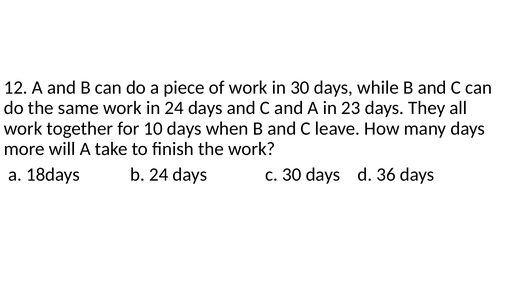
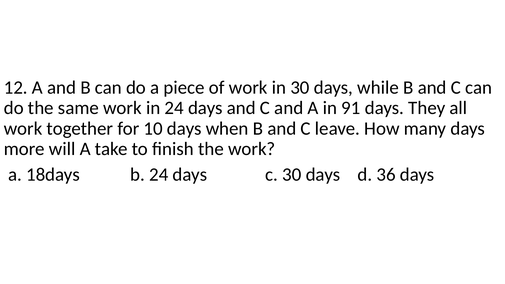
23: 23 -> 91
